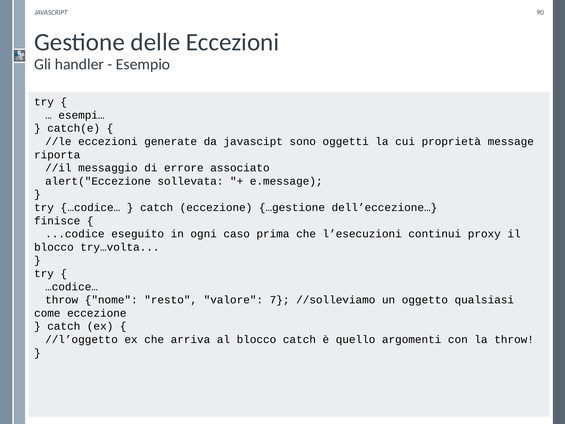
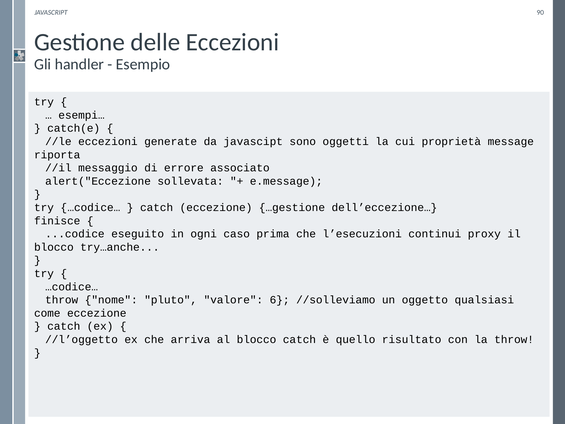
try…volta: try…volta -> try…anche
resto: resto -> pluto
7: 7 -> 6
argomenti: argomenti -> risultato
